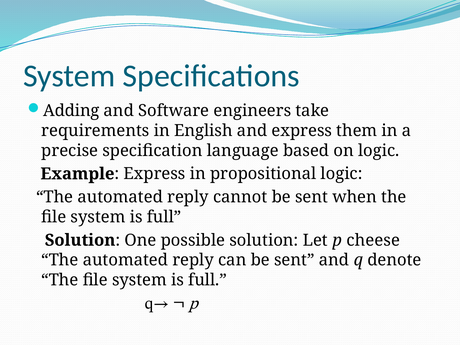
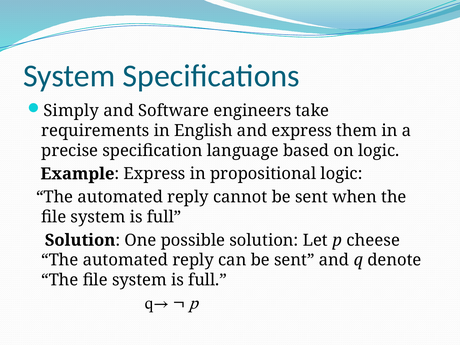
Adding: Adding -> Simply
